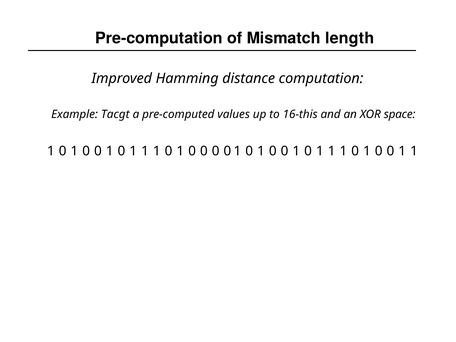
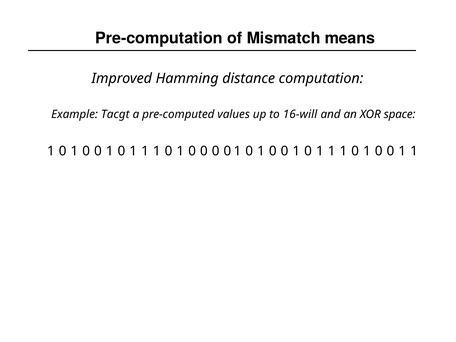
length: length -> means
16-this: 16-this -> 16-will
